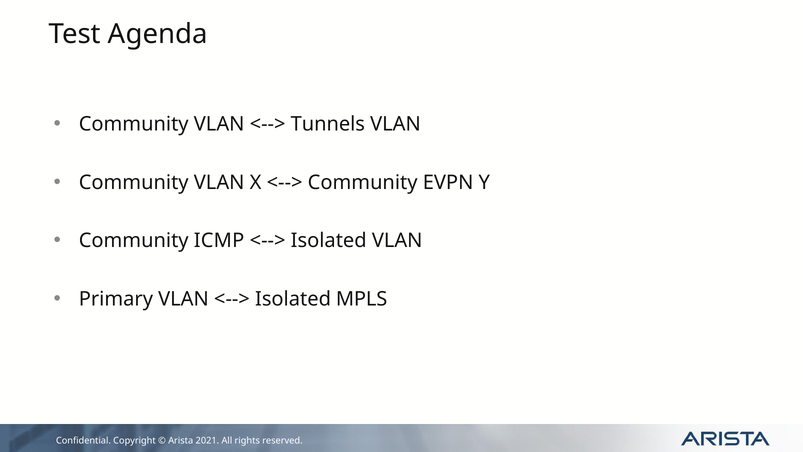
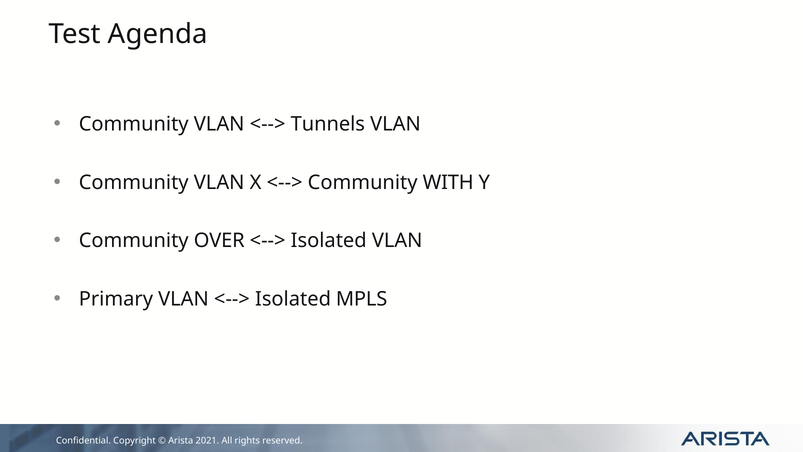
EVPN: EVPN -> WITH
ICMP: ICMP -> OVER
